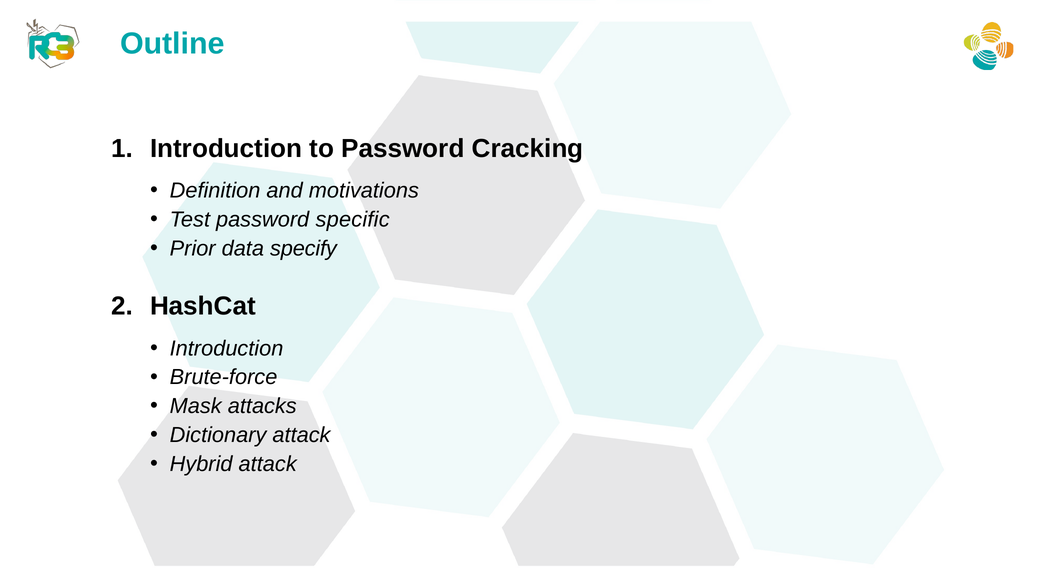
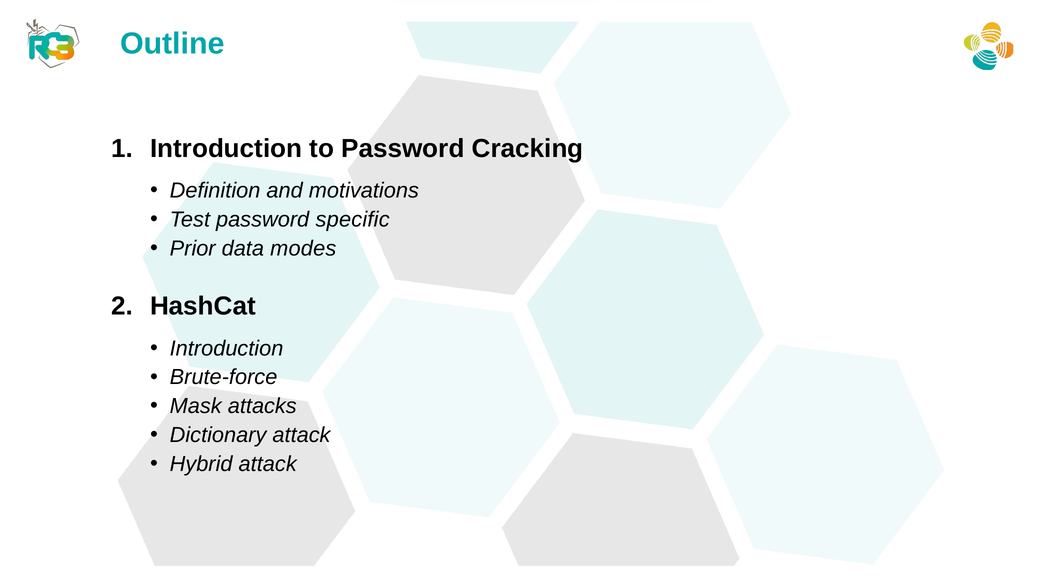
specify: specify -> modes
